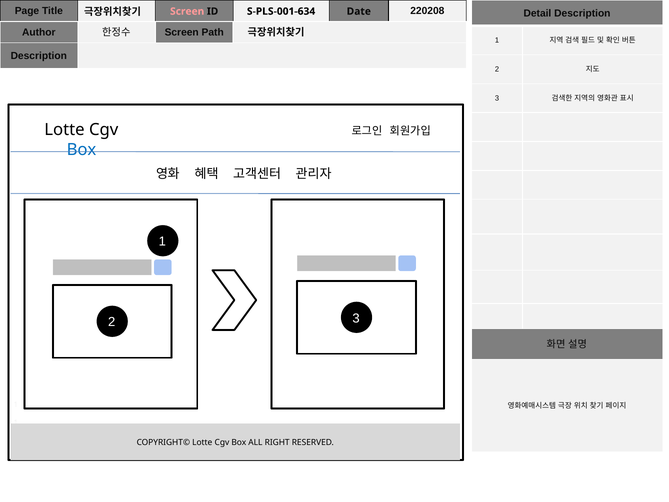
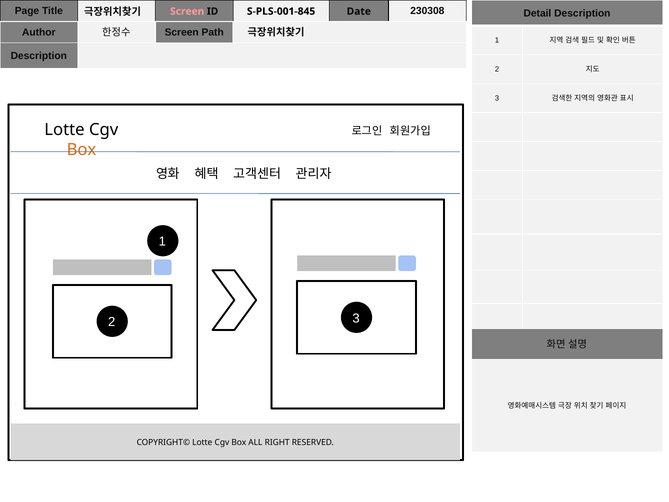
S-PLS-001-634: S-PLS-001-634 -> S-PLS-001-845
220208: 220208 -> 230308
Box at (81, 150) colour: blue -> orange
